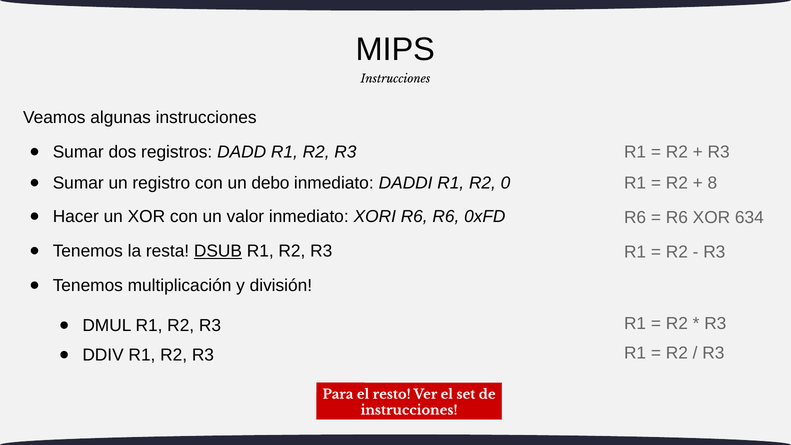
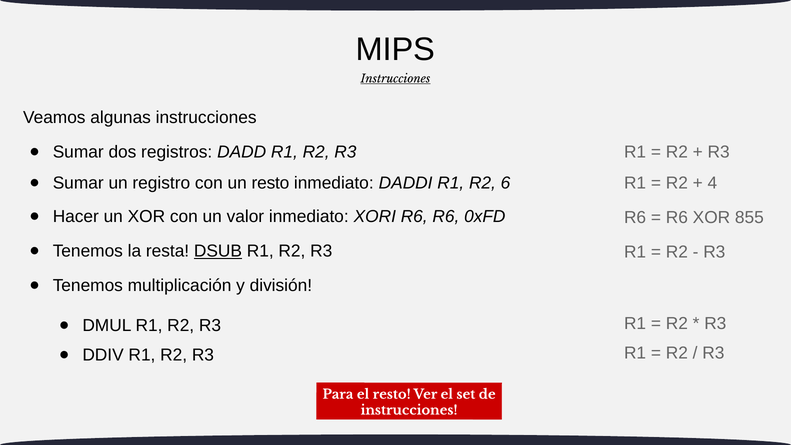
Instrucciones at (395, 79) underline: none -> present
un debo: debo -> resto
0: 0 -> 6
8: 8 -> 4
634: 634 -> 855
